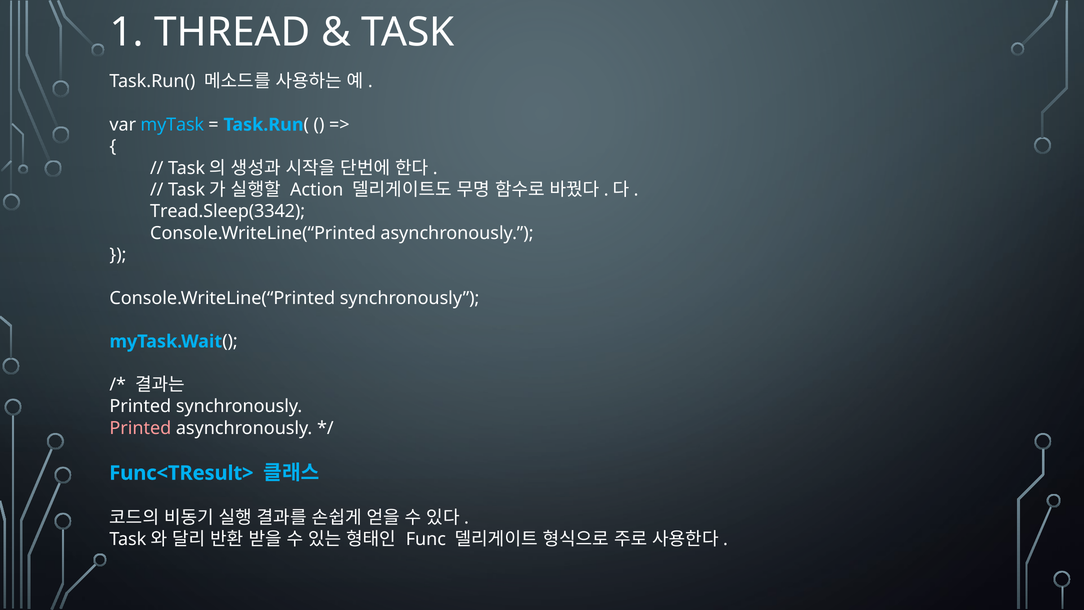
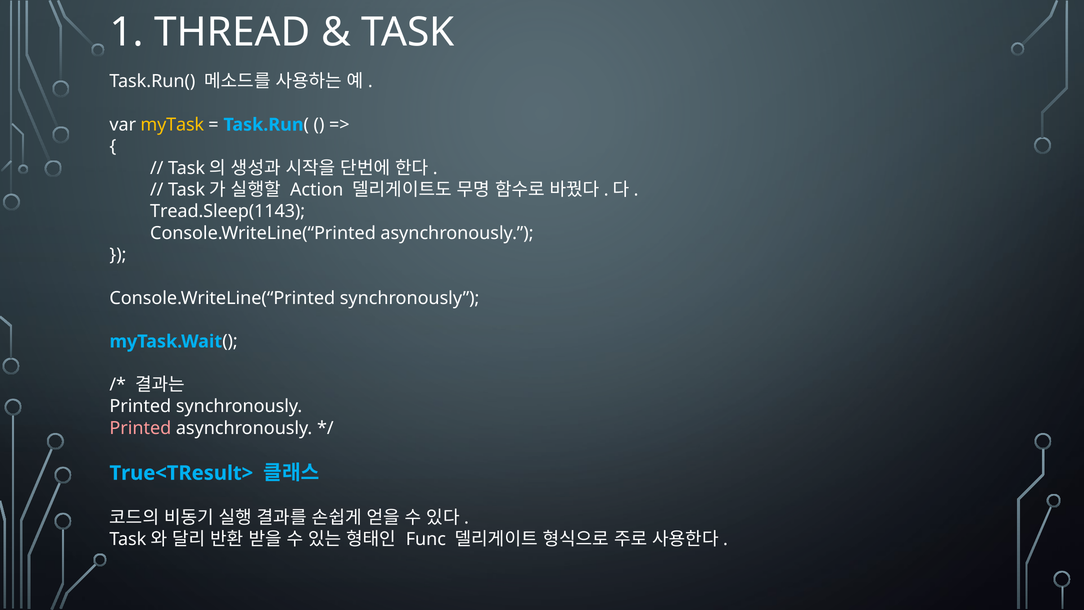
myTask colour: light blue -> yellow
Tread.Sleep(3342: Tread.Sleep(3342 -> Tread.Sleep(1143
Func<TResult>: Func<TResult> -> True<TResult>
